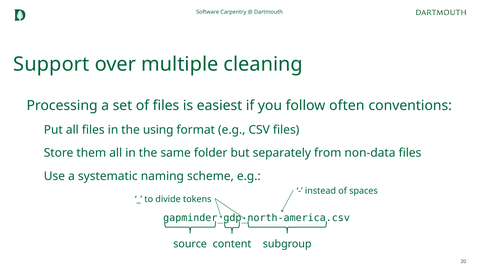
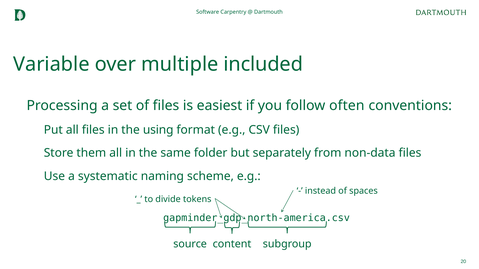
Support: Support -> Variable
cleaning: cleaning -> included
